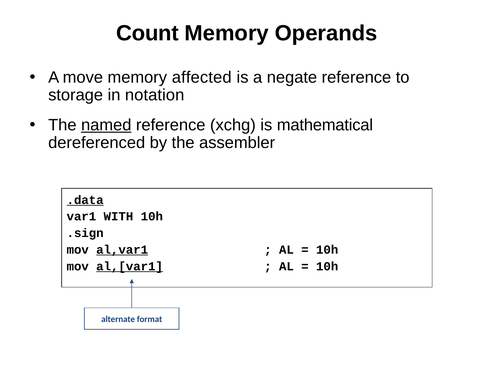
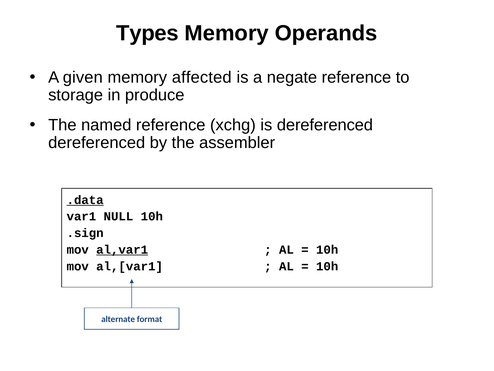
Count: Count -> Types
move: move -> given
notation: notation -> produce
named underline: present -> none
is mathematical: mathematical -> dereferenced
WITH: WITH -> NULL
al,[var1 underline: present -> none
